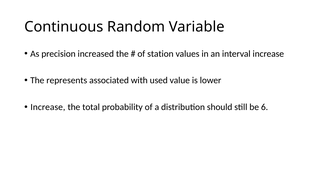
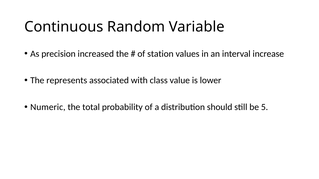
used: used -> class
Increase at (48, 107): Increase -> Numeric
6: 6 -> 5
